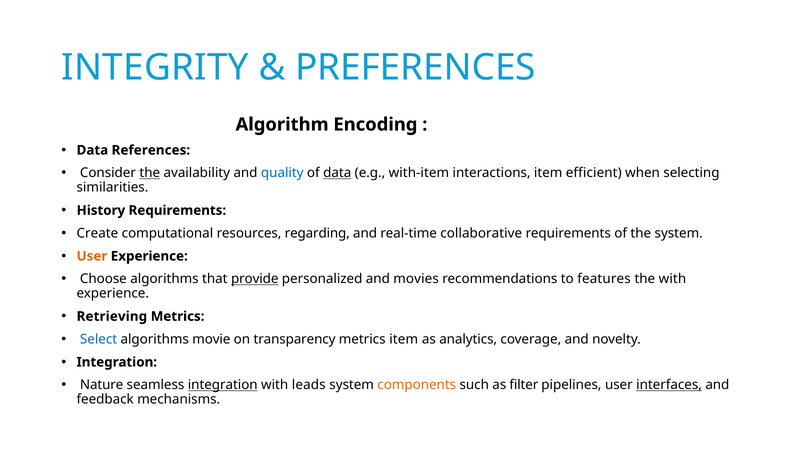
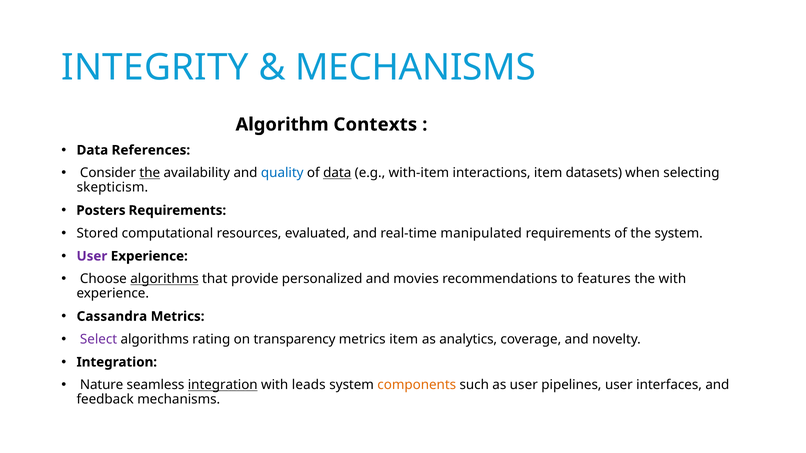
PREFERENCES at (415, 68): PREFERENCES -> MECHANISMS
Encoding: Encoding -> Contexts
efficient: efficient -> datasets
similarities: similarities -> skepticism
History: History -> Posters
Create: Create -> Stored
regarding: regarding -> evaluated
collaborative: collaborative -> manipulated
User at (92, 256) colour: orange -> purple
algorithms at (164, 279) underline: none -> present
provide underline: present -> none
Retrieving: Retrieving -> Cassandra
Select colour: blue -> purple
movie: movie -> rating
as filter: filter -> user
interfaces underline: present -> none
